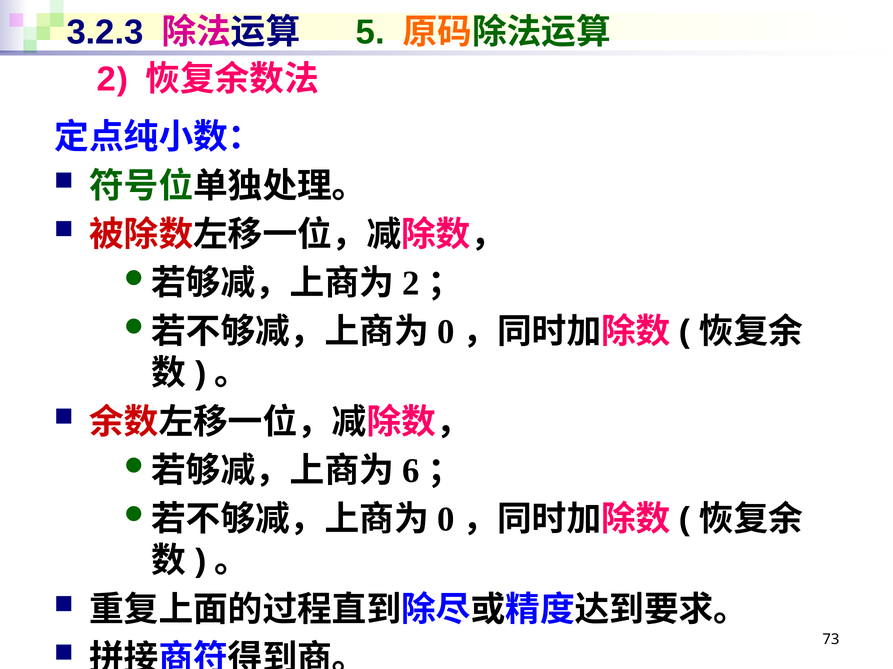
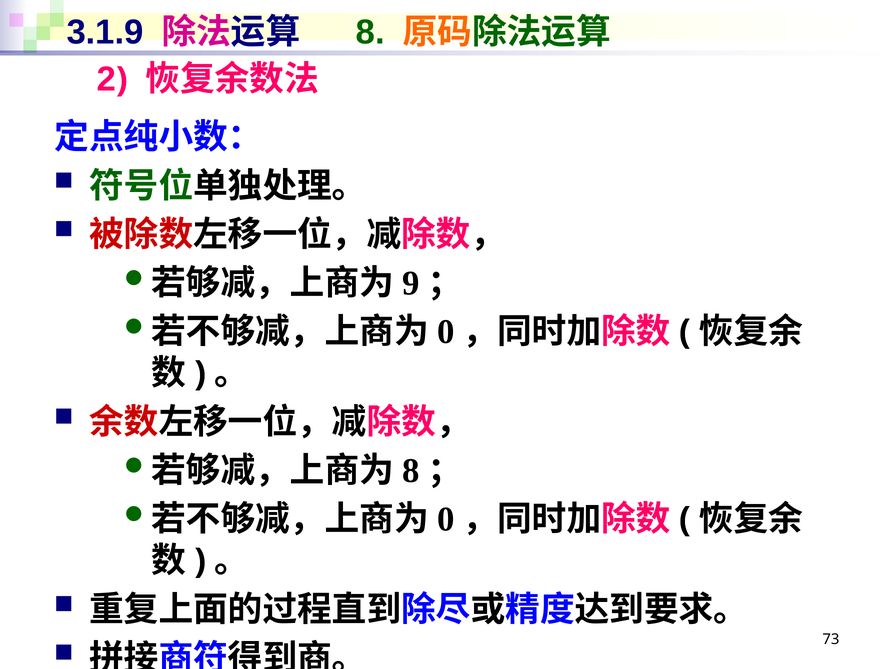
3.2.3: 3.2.3 -> 3.1.9
5 at (370, 32): 5 -> 8
2 at (411, 284): 2 -> 9
6 at (411, 471): 6 -> 8
